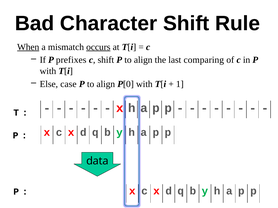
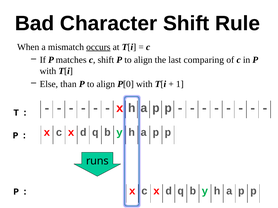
When underline: present -> none
prefixes: prefixes -> matches
case: case -> than
data: data -> runs
